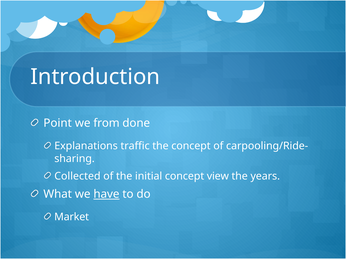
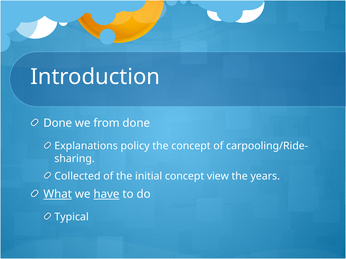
Point at (58, 123): Point -> Done
traffic: traffic -> policy
What underline: none -> present
Market: Market -> Typical
